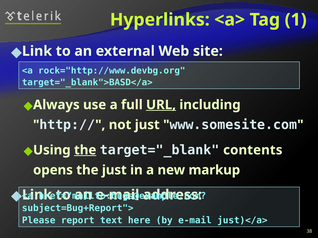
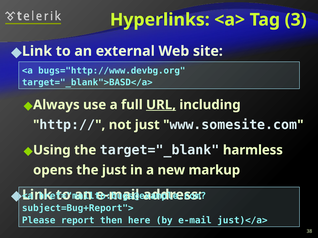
1: 1 -> 3
rock="http://www.devbg.org: rock="http://www.devbg.org -> bugs="http://www.devbg.org
the at (85, 150) underline: present -> none
contents: contents -> harmless
text: text -> then
